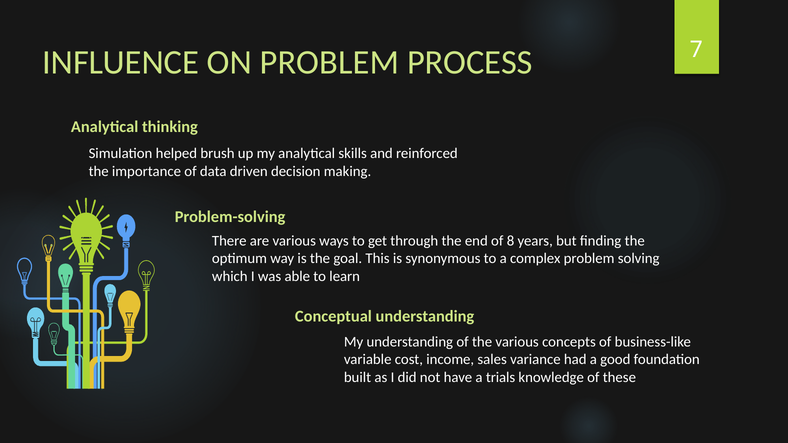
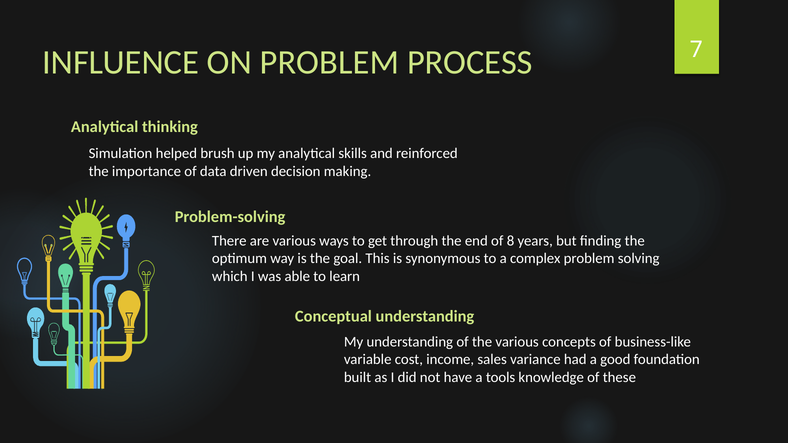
trials: trials -> tools
